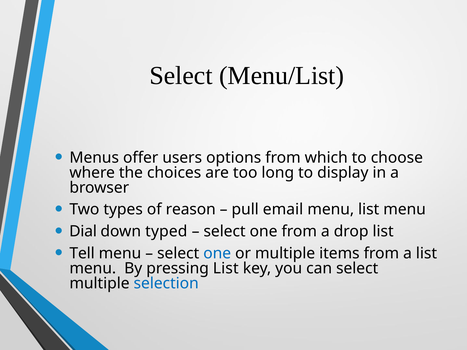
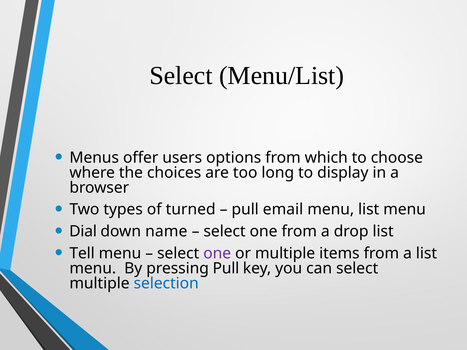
reason: reason -> turned
typed: typed -> name
one at (217, 254) colour: blue -> purple
pressing List: List -> Pull
